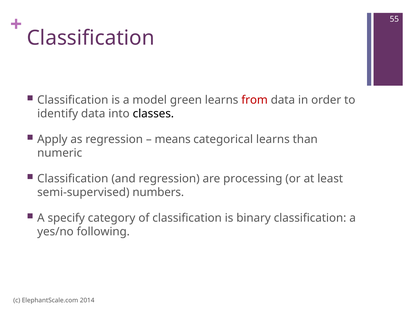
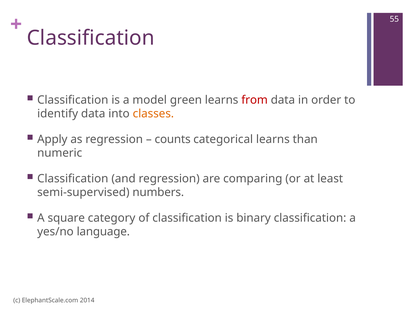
classes colour: black -> orange
means: means -> counts
processing: processing -> comparing
specify: specify -> square
following: following -> language
